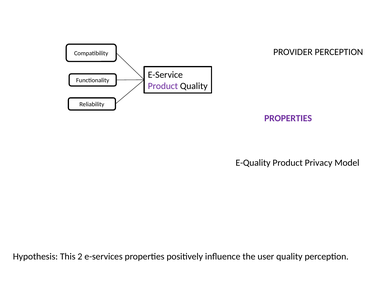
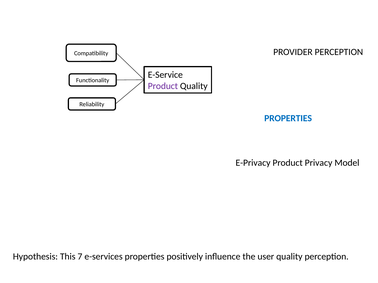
PROPERTIES at (288, 118) colour: purple -> blue
E-Quality: E-Quality -> E-Privacy
2: 2 -> 7
